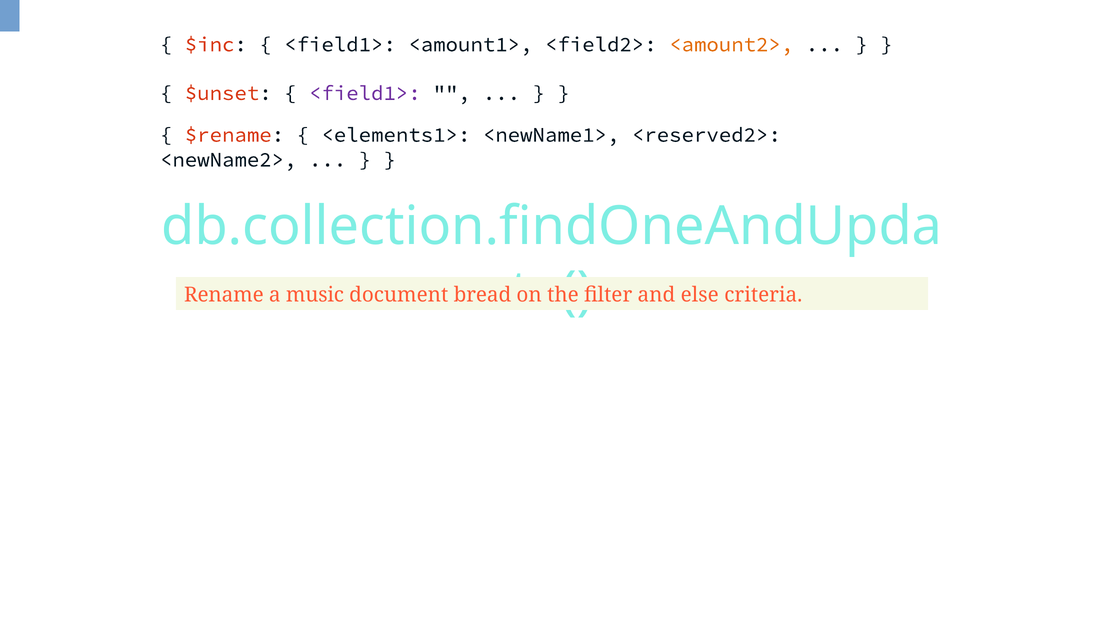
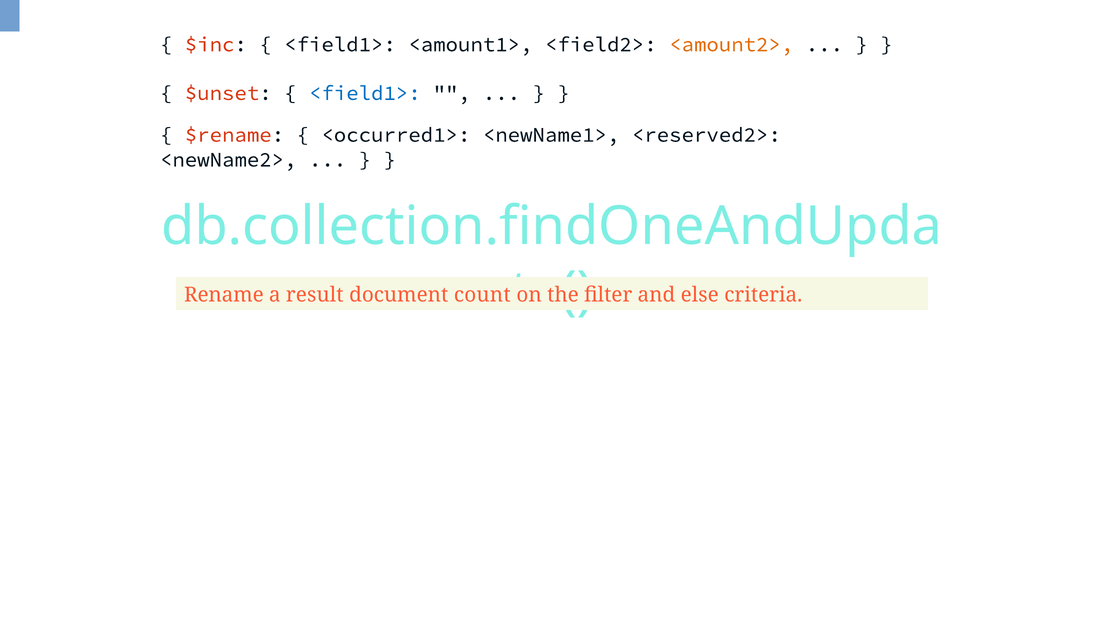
<field1> at (365, 93) colour: purple -> blue
<elements1>: <elements1> -> <occurred1>
music: music -> result
bread: bread -> count
